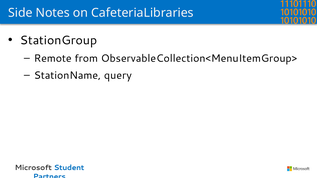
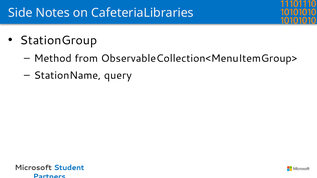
Remote: Remote -> Method
